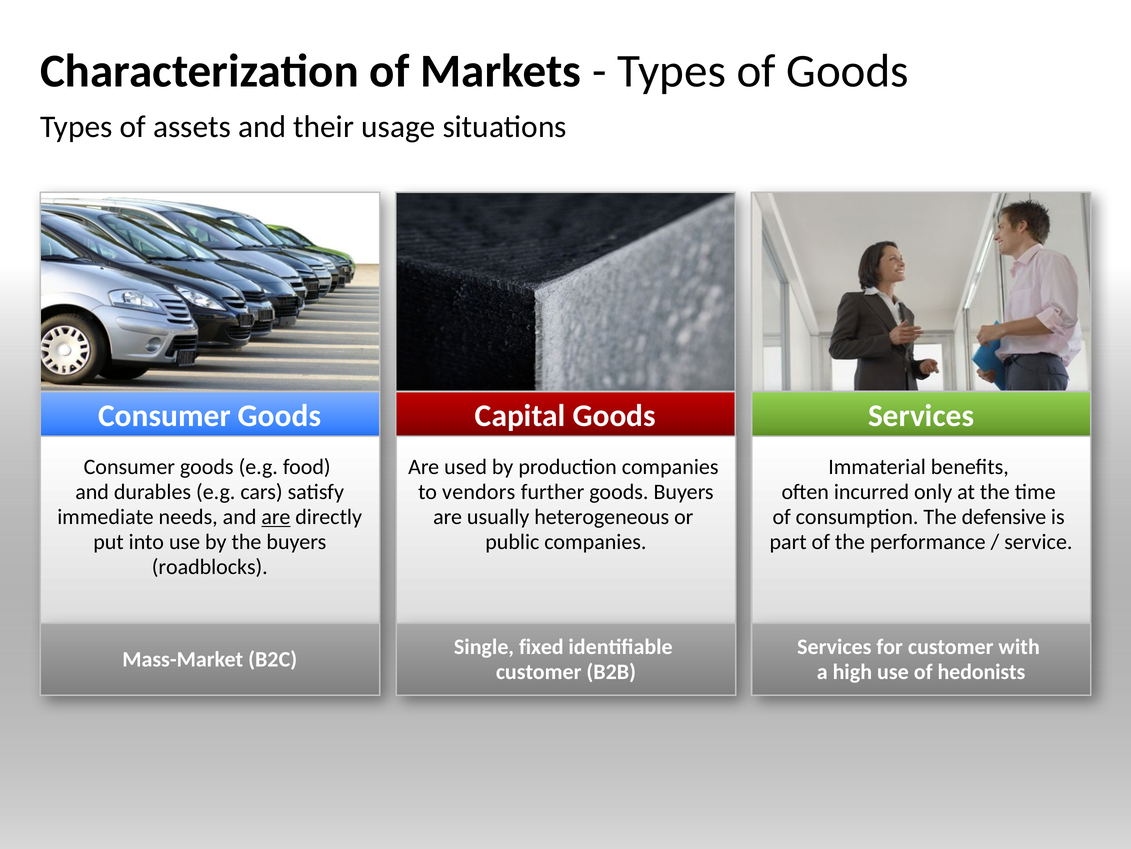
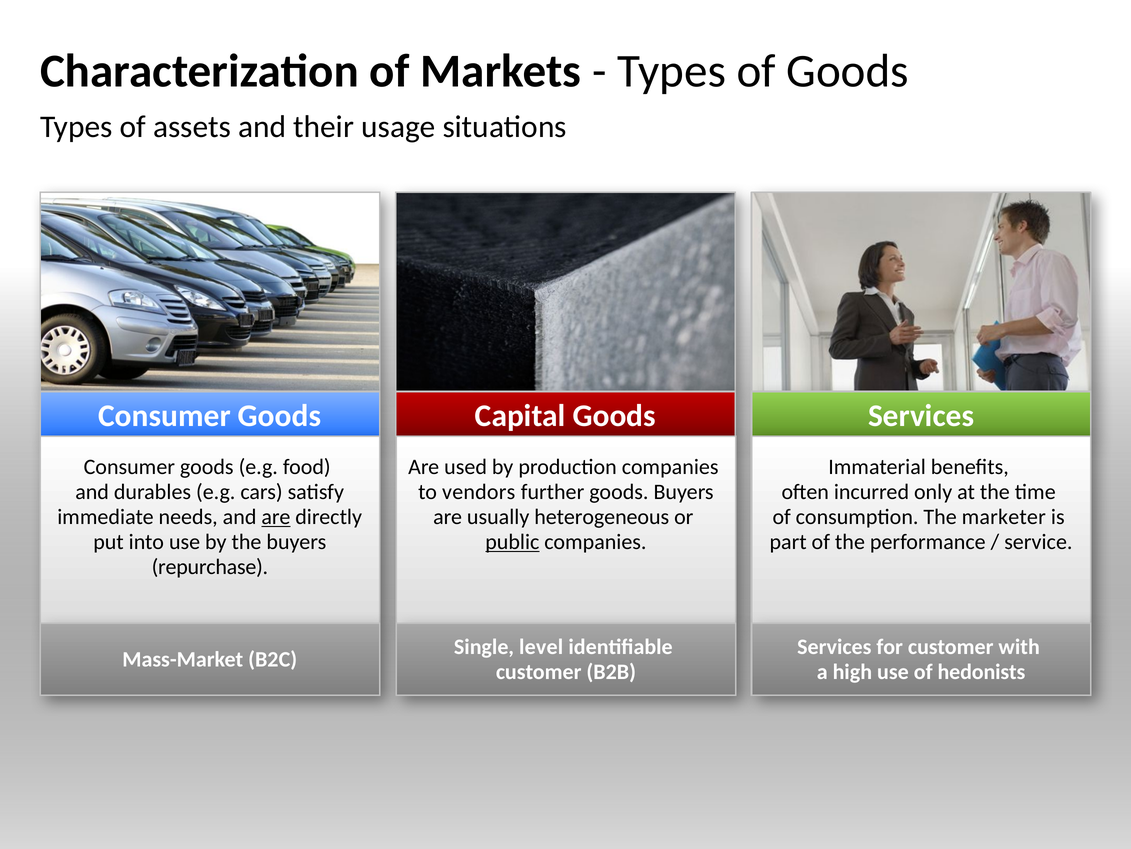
defensive: defensive -> marketer
public underline: none -> present
roadblocks: roadblocks -> repurchase
fixed: fixed -> level
